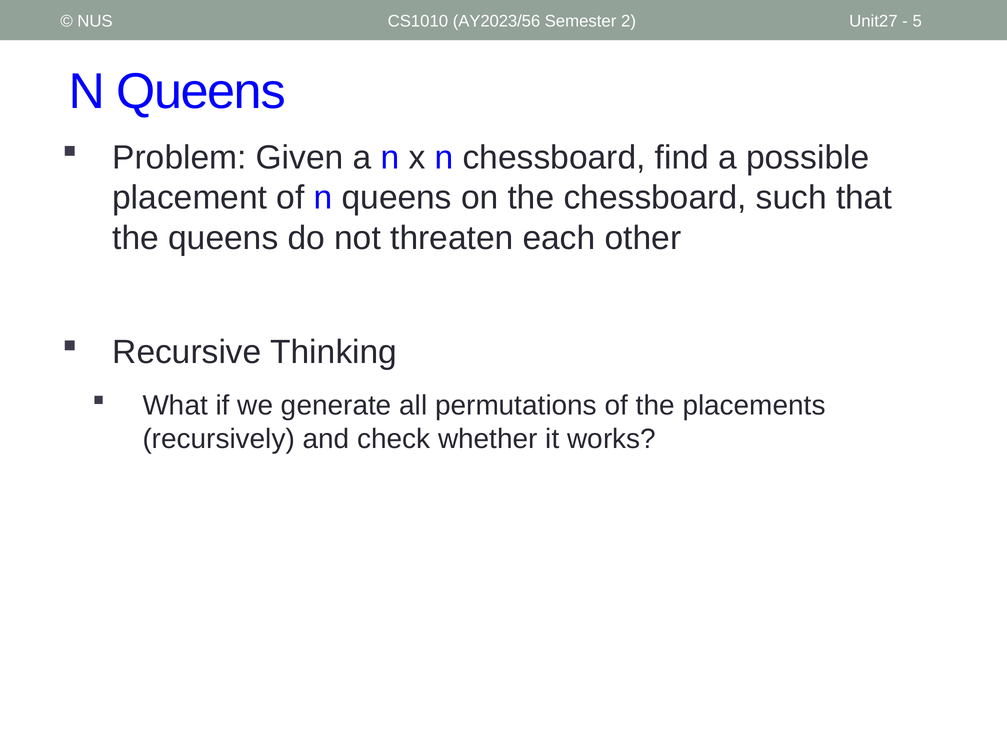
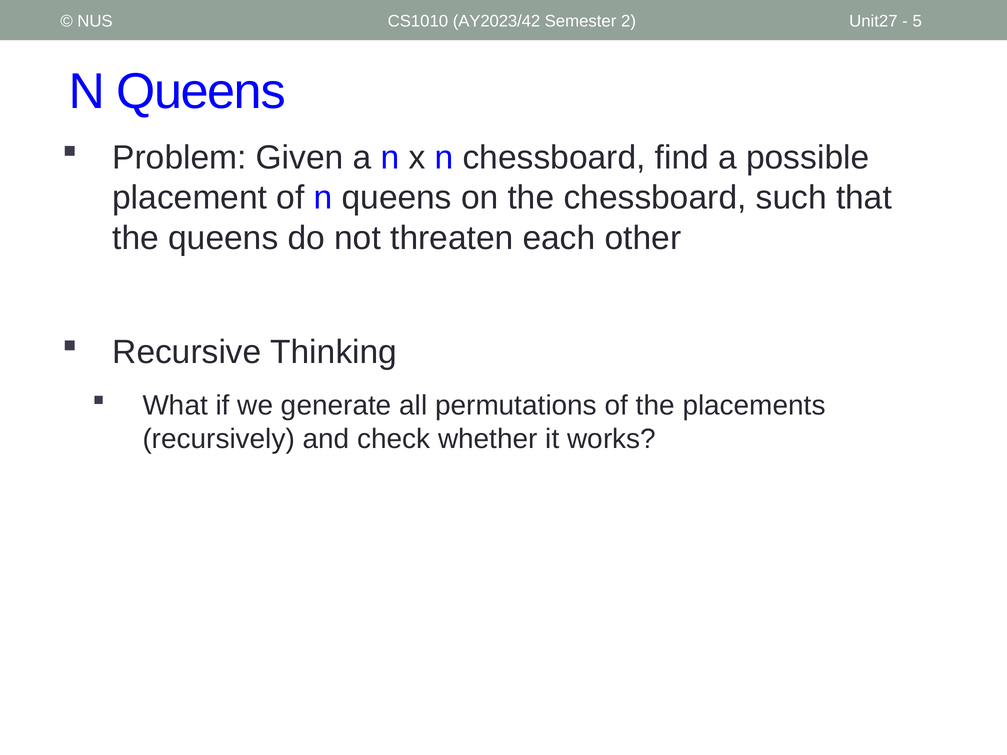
AY2023/56: AY2023/56 -> AY2023/42
